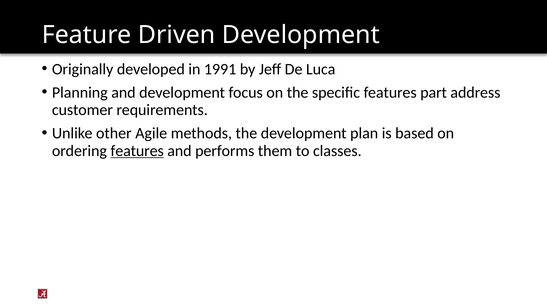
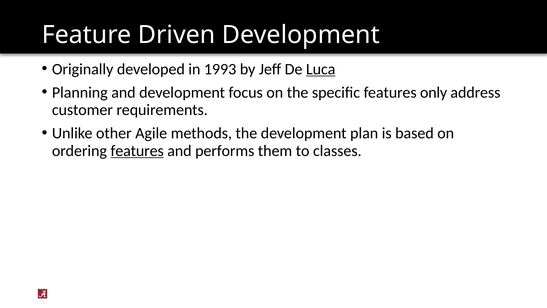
1991: 1991 -> 1993
Luca underline: none -> present
part: part -> only
